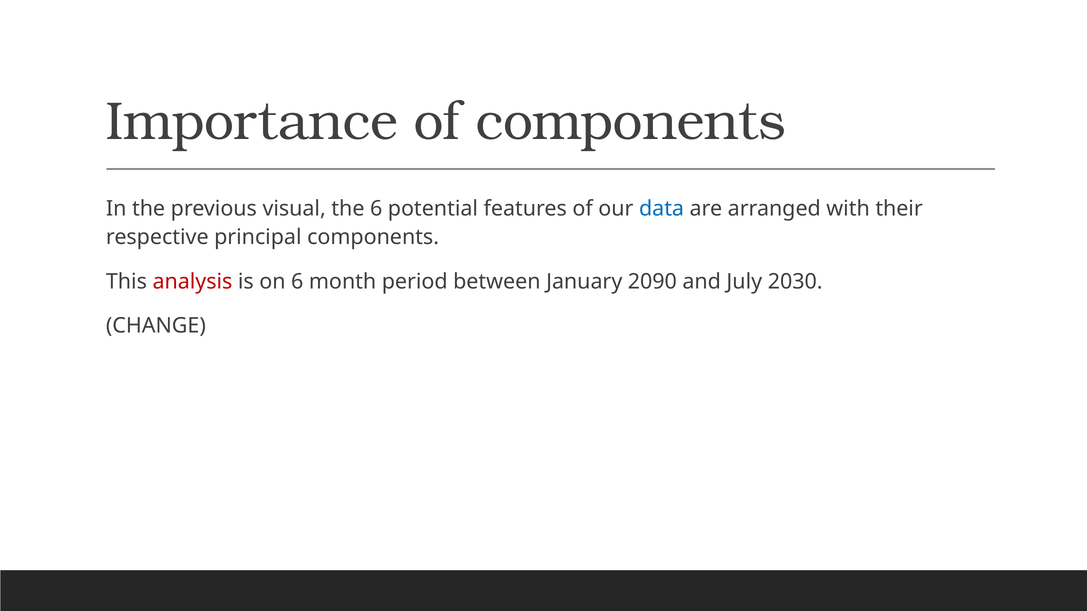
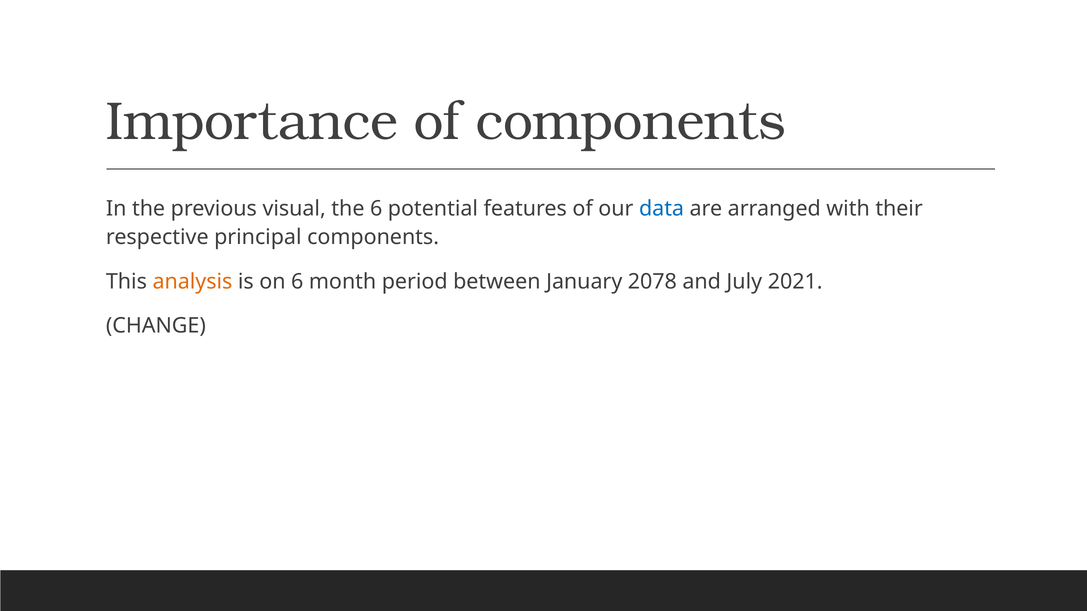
analysis colour: red -> orange
2090: 2090 -> 2078
2030: 2030 -> 2021
